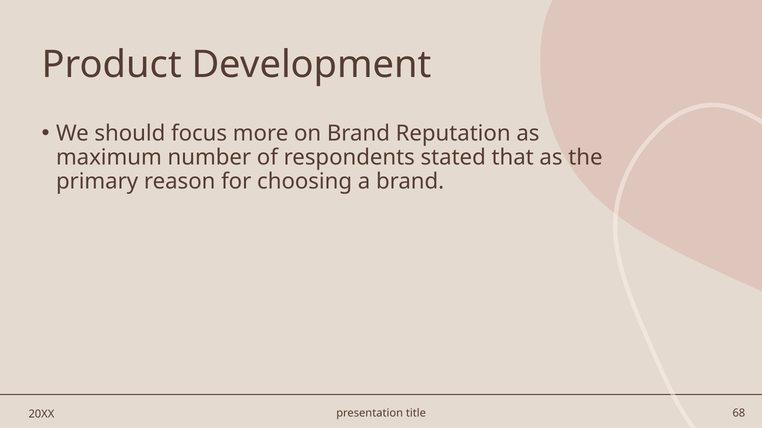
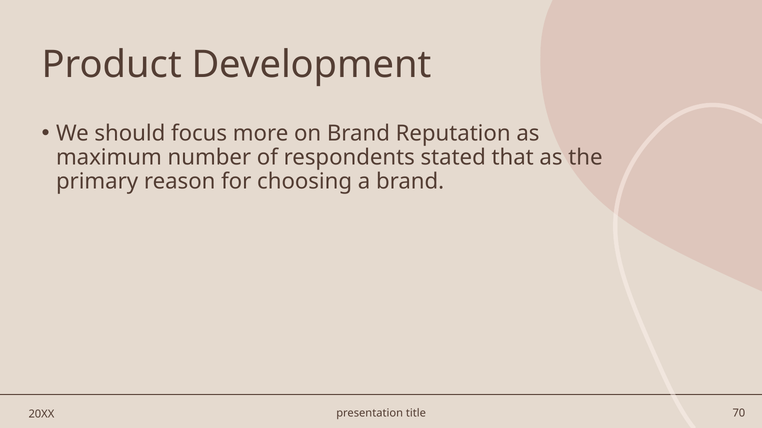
68: 68 -> 70
